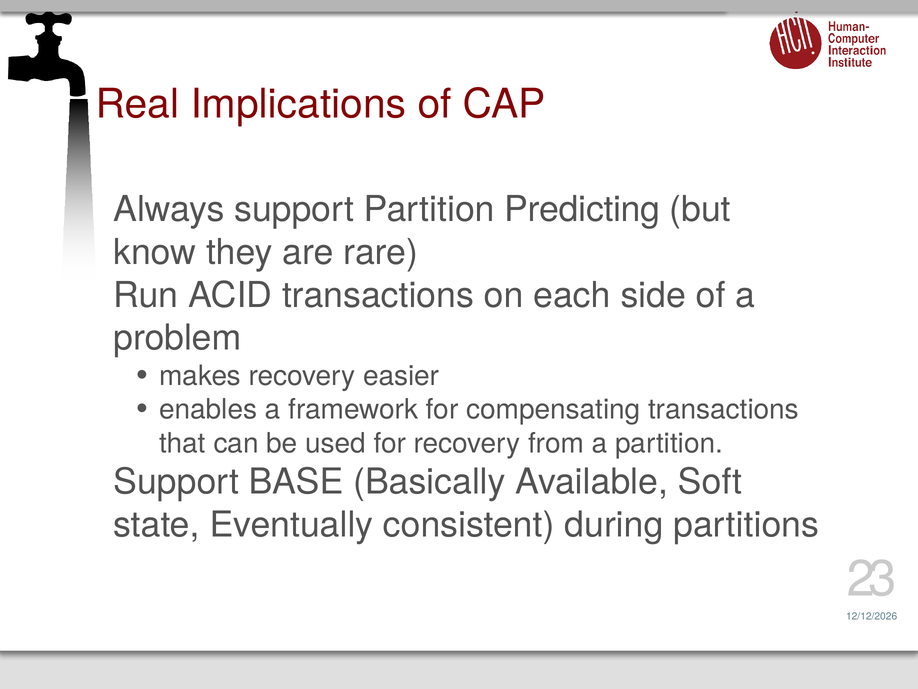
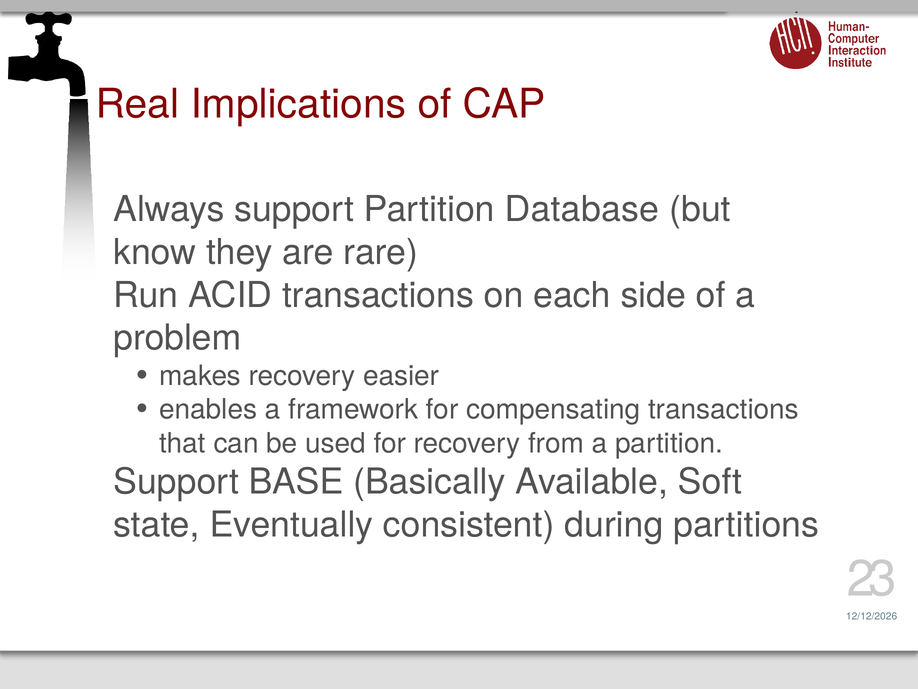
Predicting: Predicting -> Database
